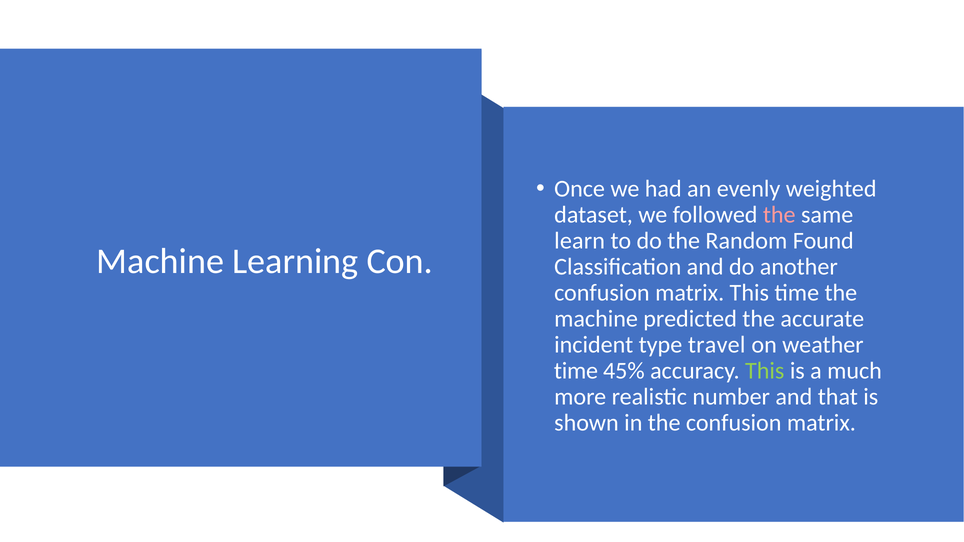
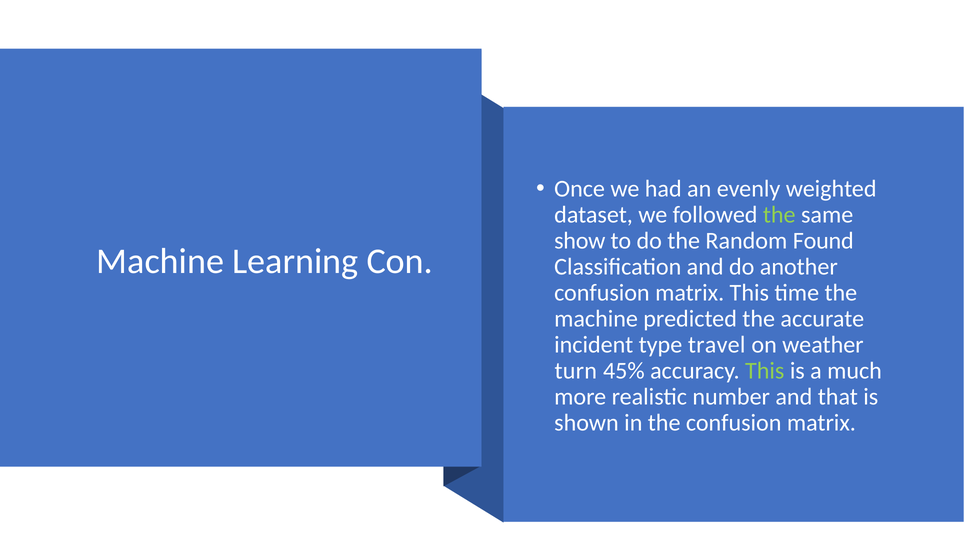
the at (779, 215) colour: pink -> light green
learn: learn -> show
time at (576, 371): time -> turn
